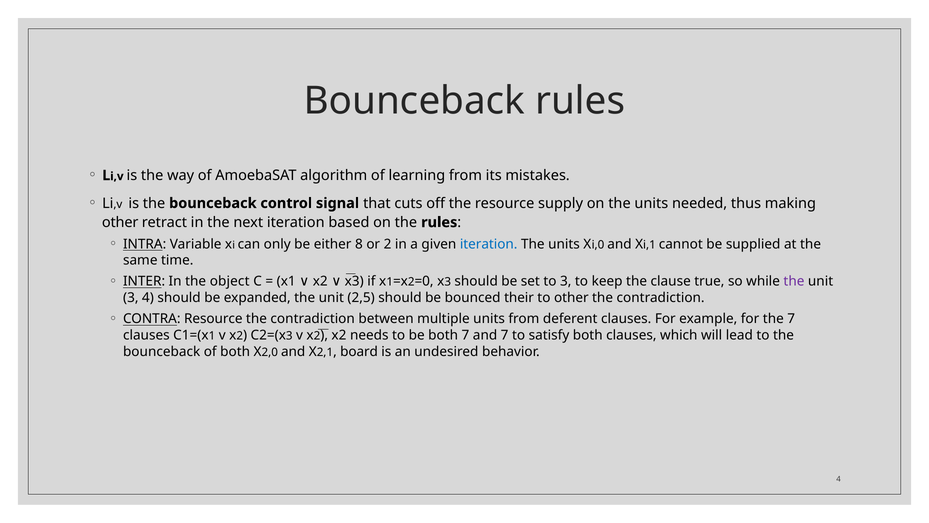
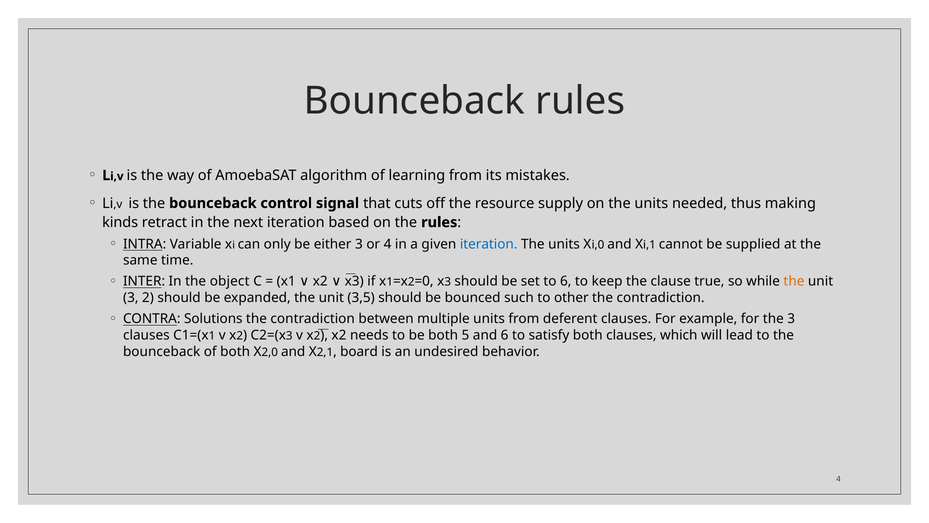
other at (120, 222): other -> kinds
either 8: 8 -> 3
or 2: 2 -> 4
to 3: 3 -> 6
the at (794, 281) colour: purple -> orange
3 4: 4 -> 2
2,5: 2,5 -> 3,5
their: their -> such
CONTRA Resource: Resource -> Solutions
the 7: 7 -> 3
both 7: 7 -> 5
and 7: 7 -> 6
